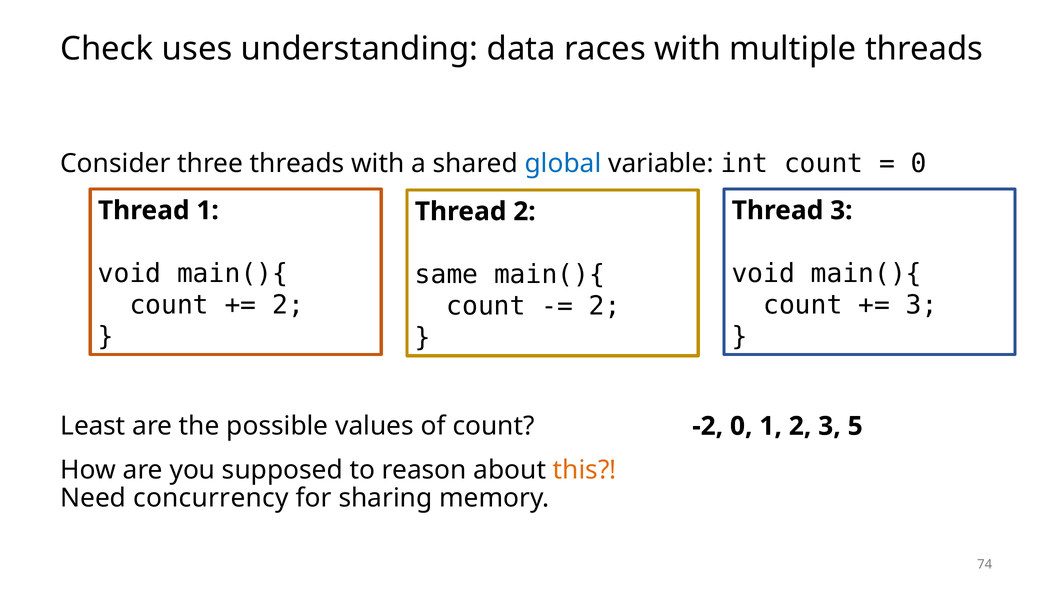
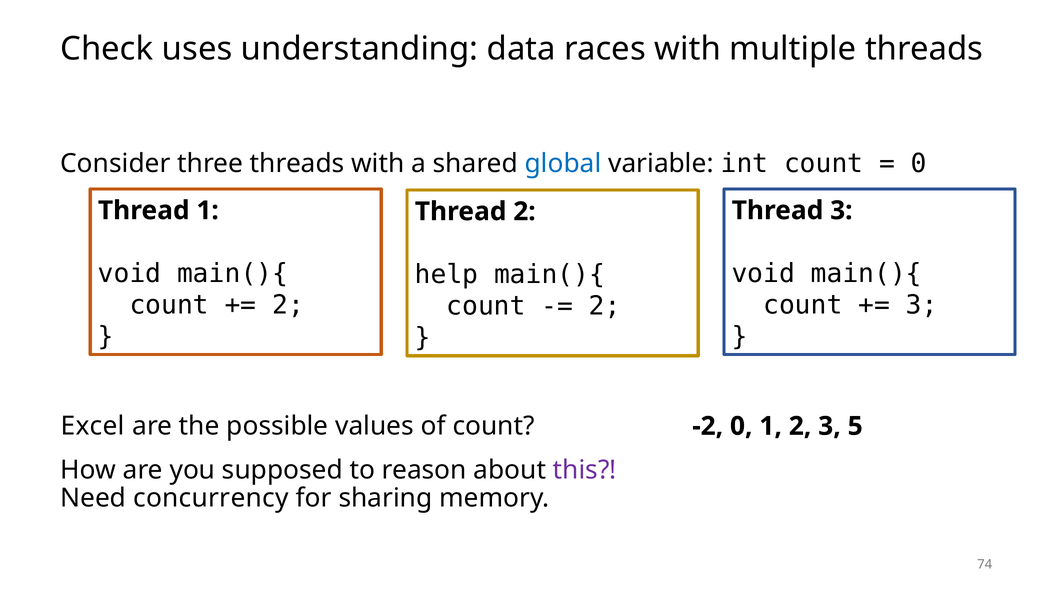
same: same -> help
Least: Least -> Excel
this colour: orange -> purple
